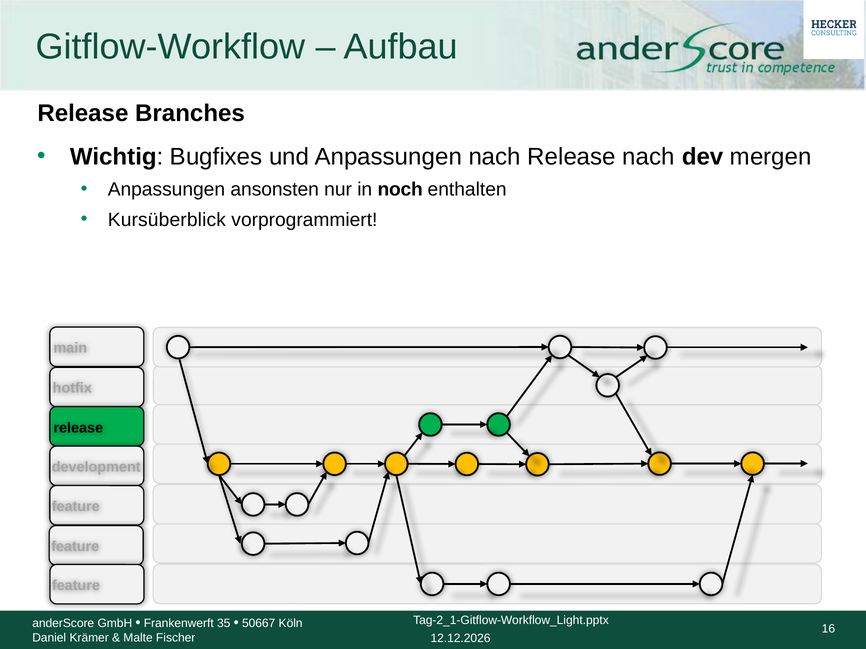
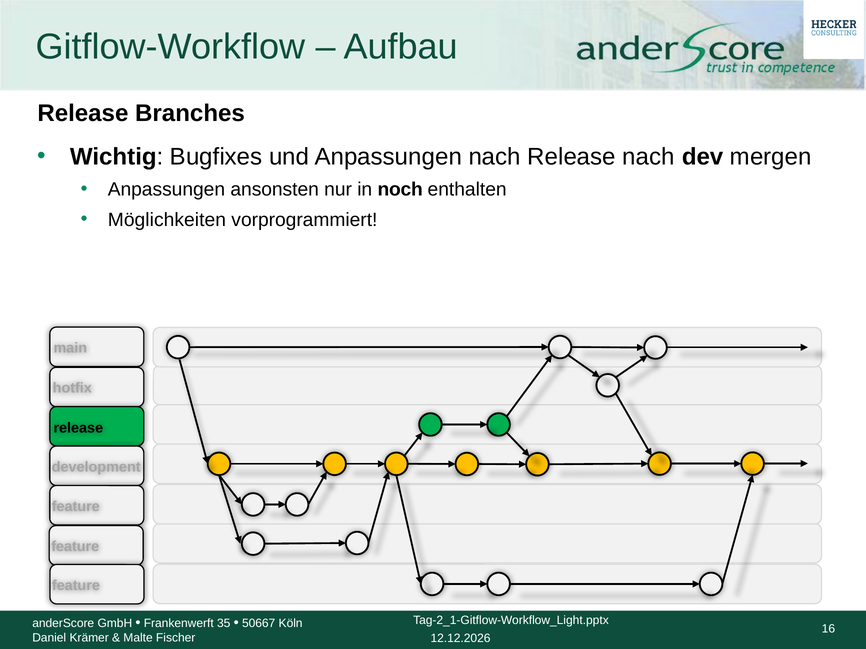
Kursüberblick: Kursüberblick -> Möglichkeiten
